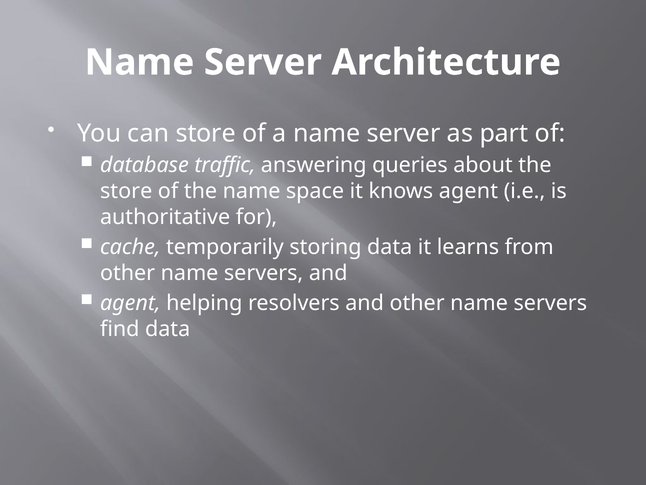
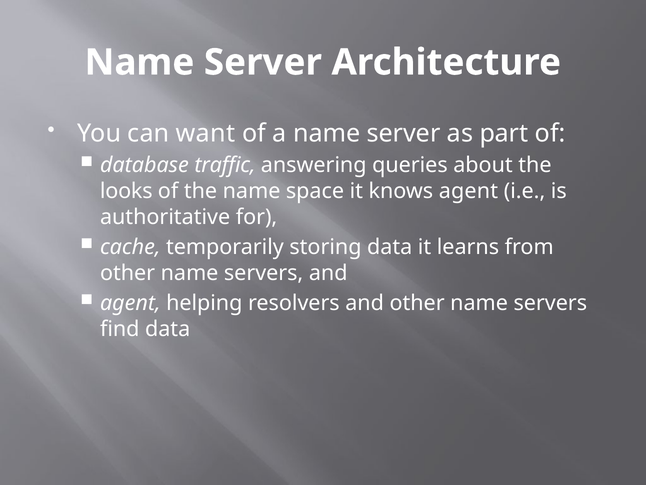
can store: store -> want
store at (126, 191): store -> looks
